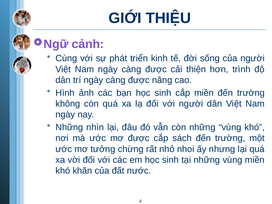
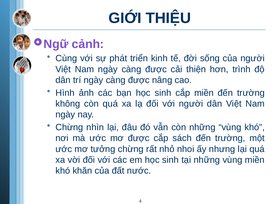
Những at (69, 127): Những -> Chừng
